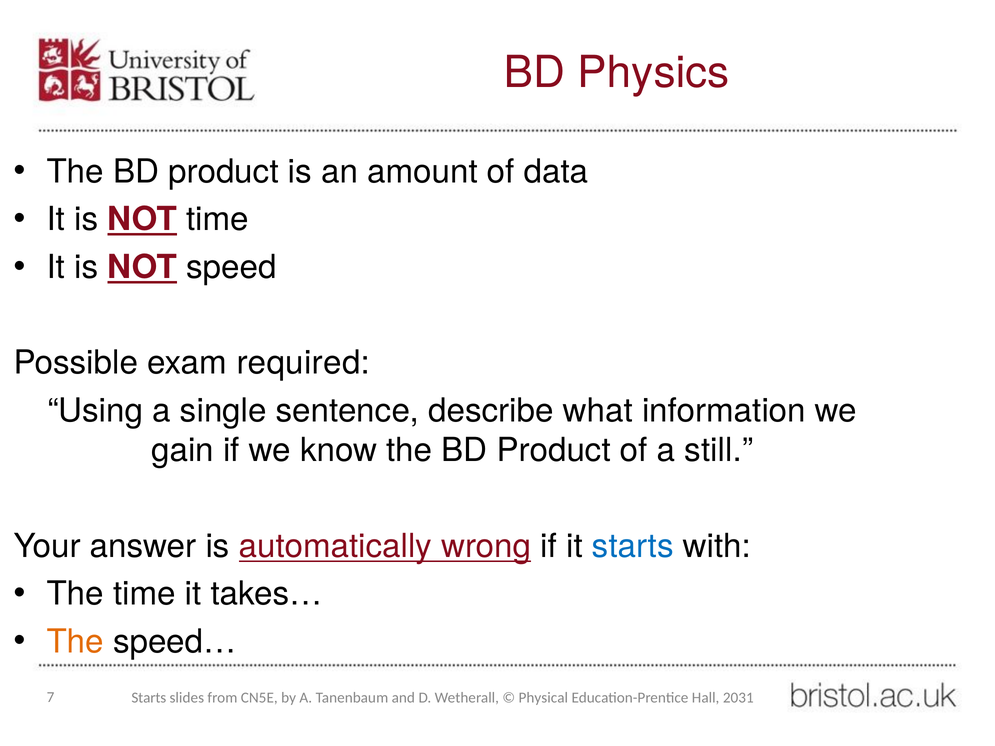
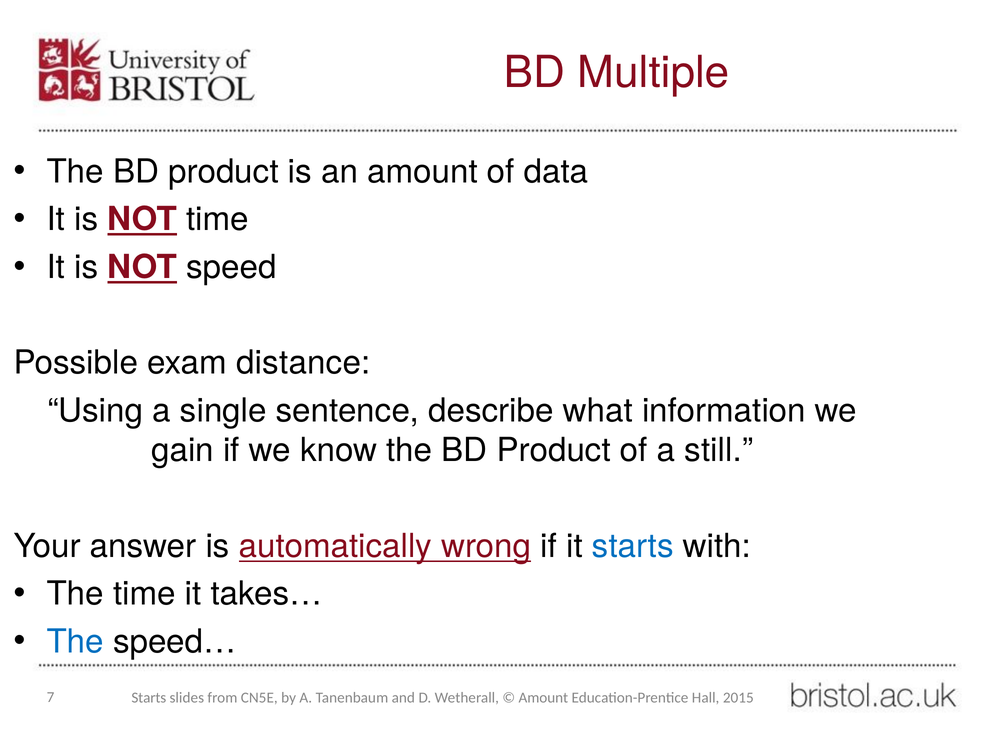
Physics: Physics -> Multiple
required: required -> distance
The at (75, 642) colour: orange -> blue
Physical at (543, 698): Physical -> Amount
2031: 2031 -> 2015
